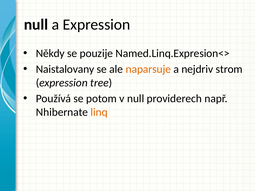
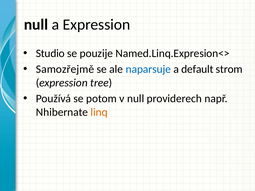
Někdy: Někdy -> Studio
Naistalovany: Naistalovany -> Samozřejmě
naparsuje colour: orange -> blue
nejdriv: nejdriv -> default
